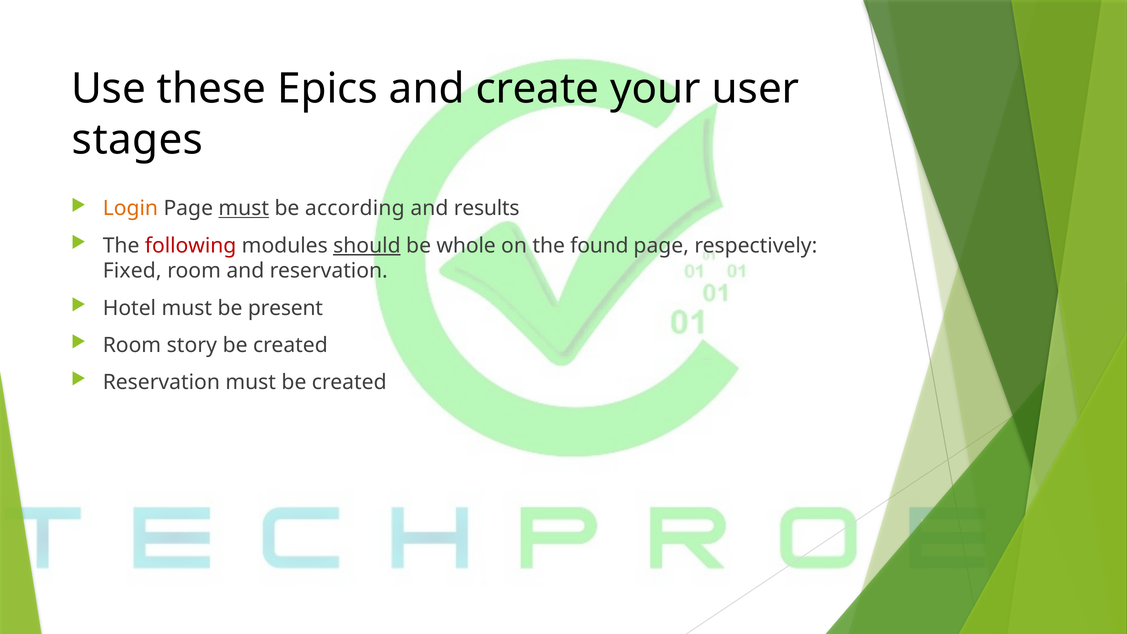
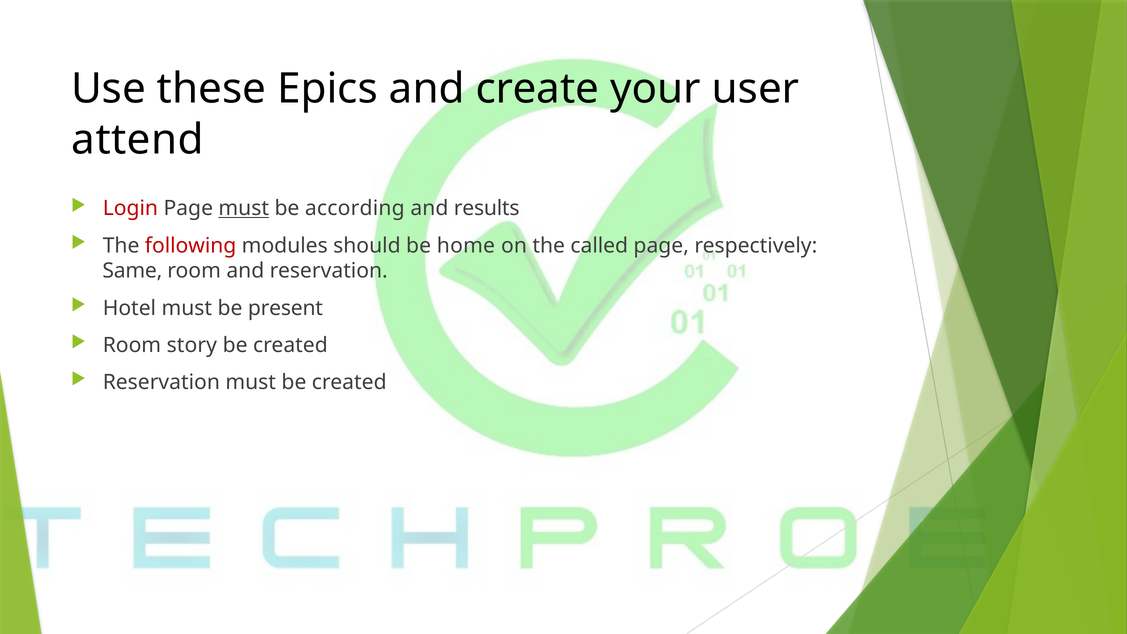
stages: stages -> attend
Login colour: orange -> red
should underline: present -> none
whole: whole -> home
found: found -> called
Fixed: Fixed -> Same
